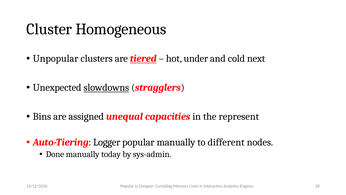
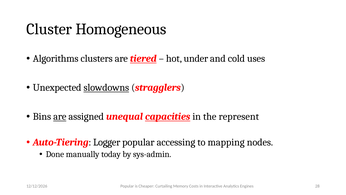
Unpopular: Unpopular -> Algorithms
next: next -> uses
are at (60, 116) underline: none -> present
capacities underline: none -> present
popular manually: manually -> accessing
different: different -> mapping
